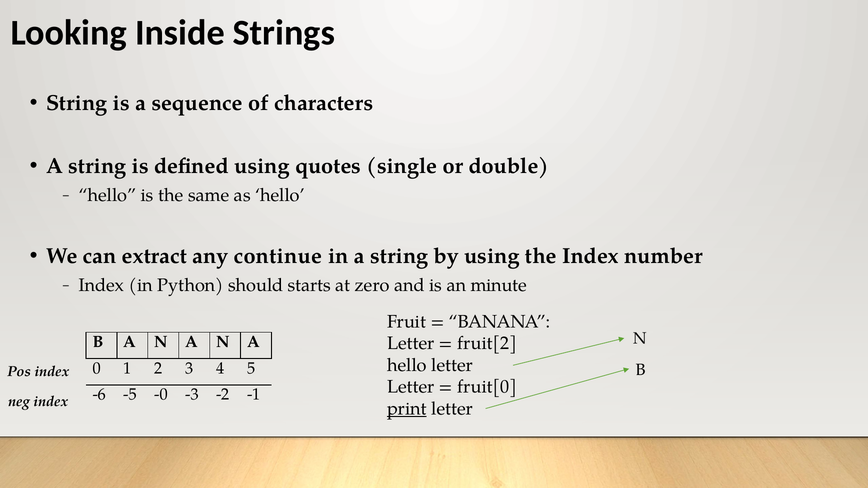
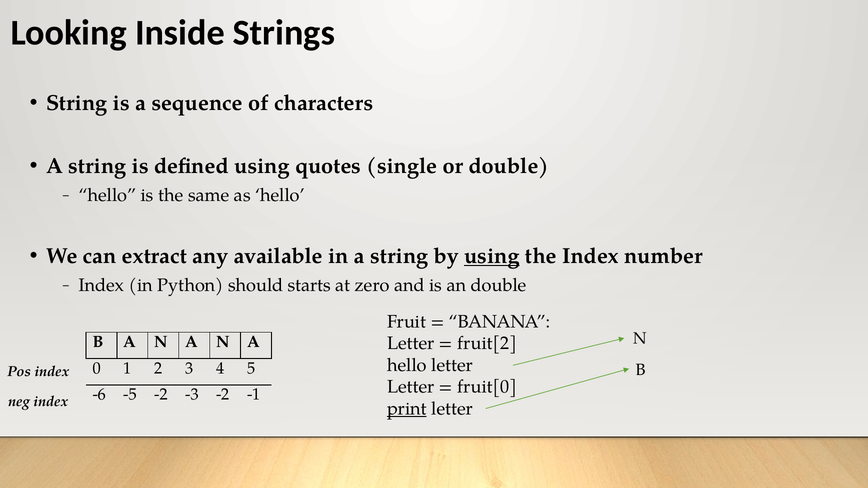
continue: continue -> available
using at (492, 256) underline: none -> present
an minute: minute -> double
-5 -0: -0 -> -2
